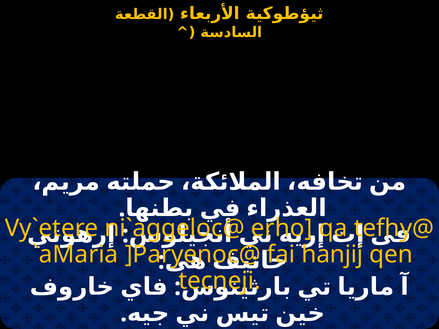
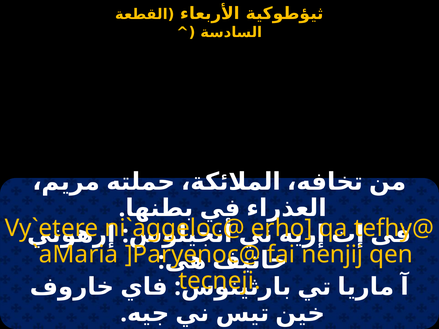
hanjij: hanjij -> nenjij
